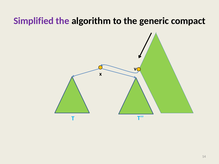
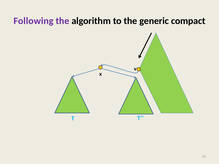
Simplified: Simplified -> Following
